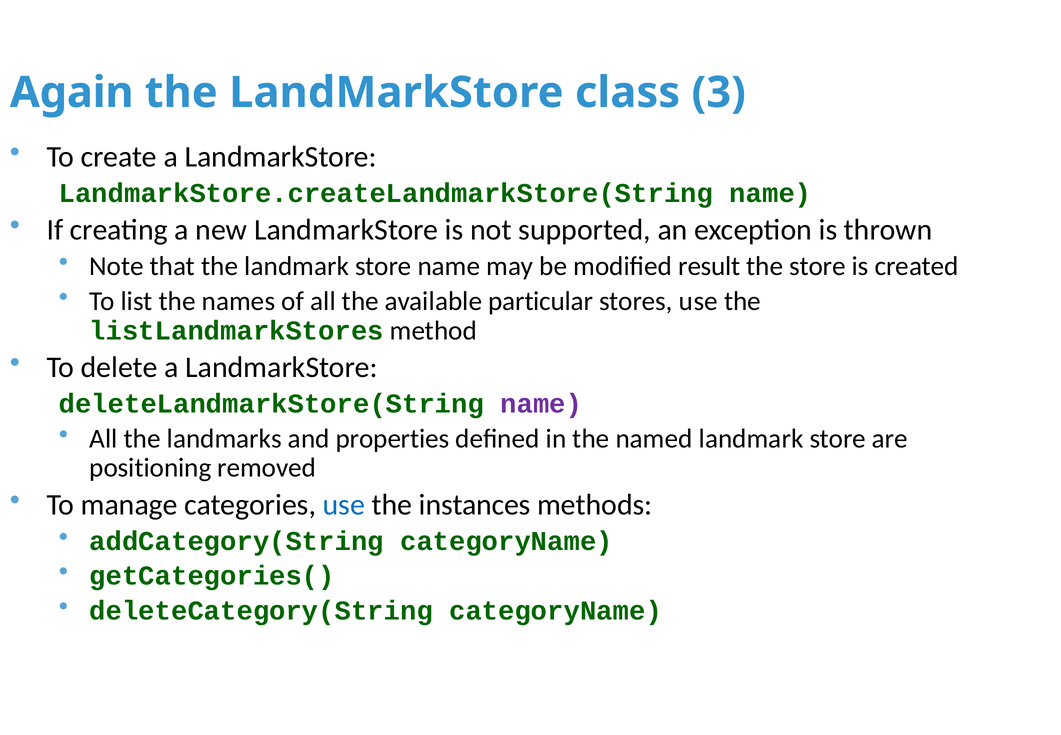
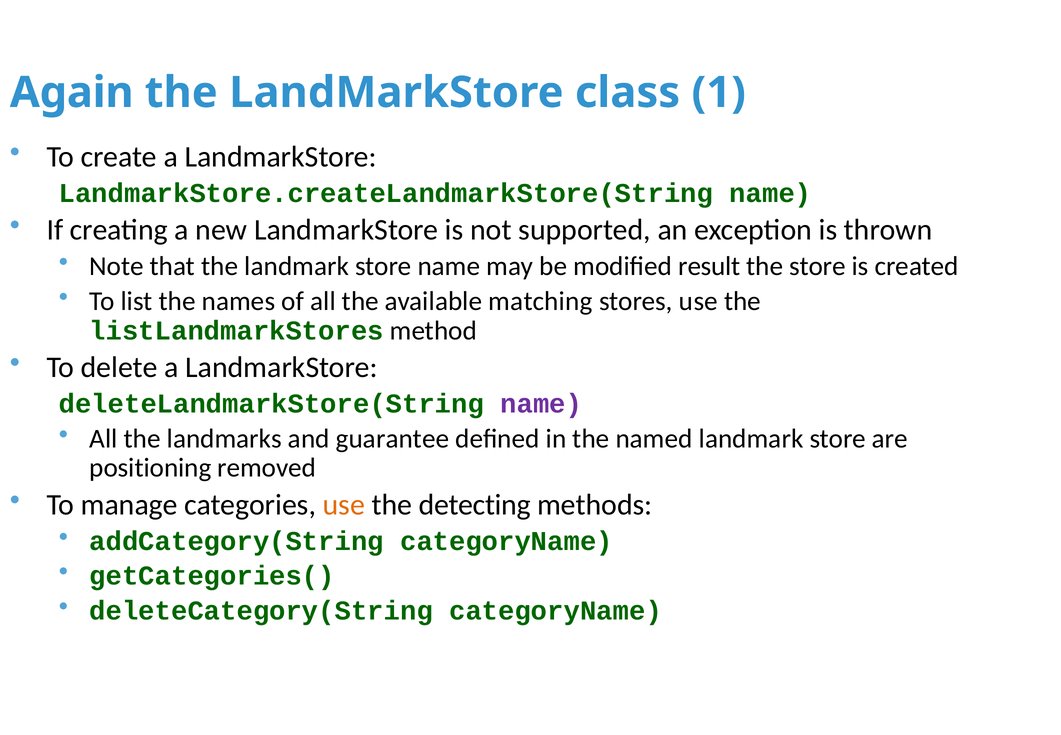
3: 3 -> 1
particular: particular -> matching
properties: properties -> guarantee
use at (344, 504) colour: blue -> orange
instances: instances -> detecting
